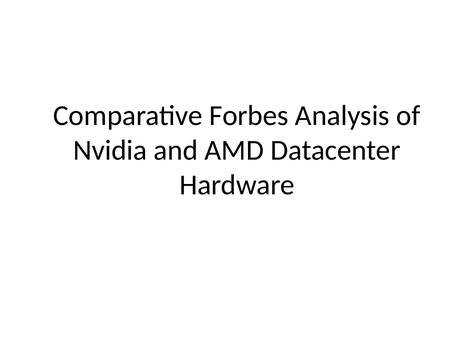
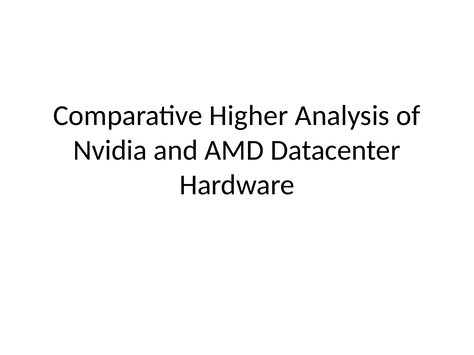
Forbes: Forbes -> Higher
